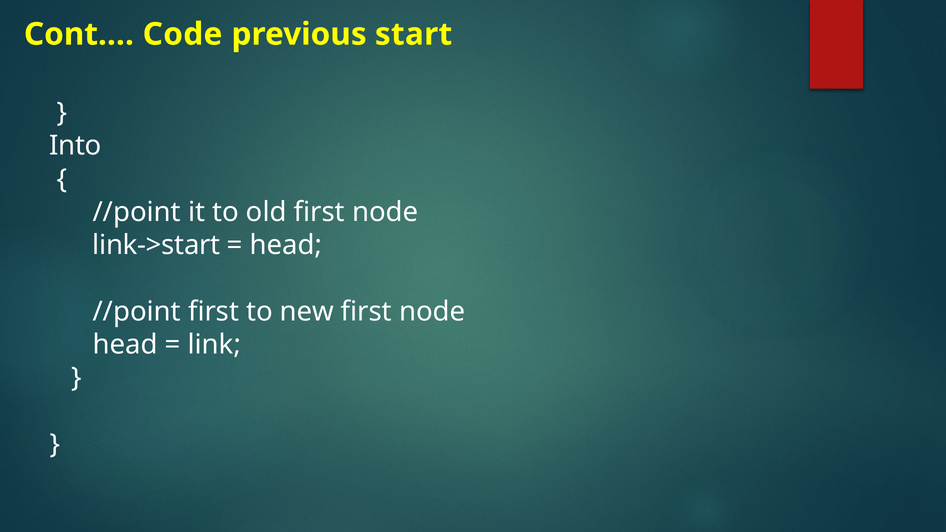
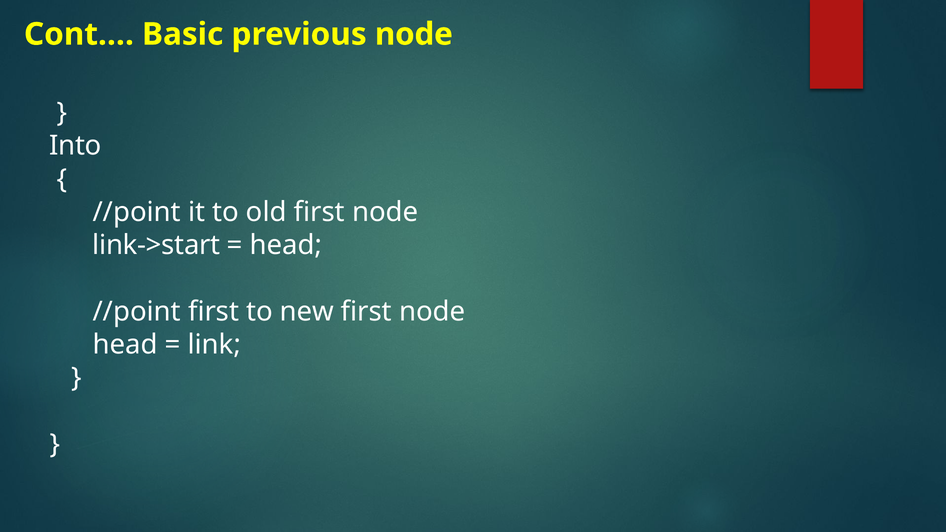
Code: Code -> Basic
previous start: start -> node
